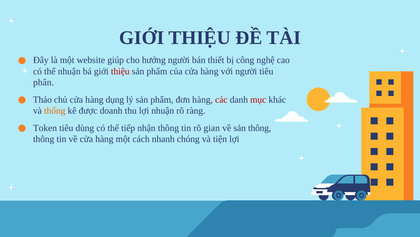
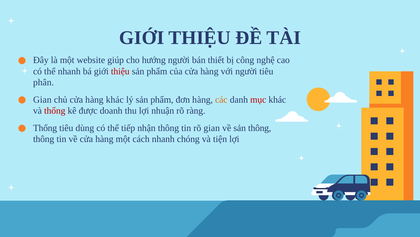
thể nhuận: nhuận -> nhanh
Thảo at (42, 99): Thảo -> Gian
hàng dụng: dụng -> khác
các colour: red -> orange
thống at (55, 111) colour: orange -> red
Token at (45, 128): Token -> Thống
